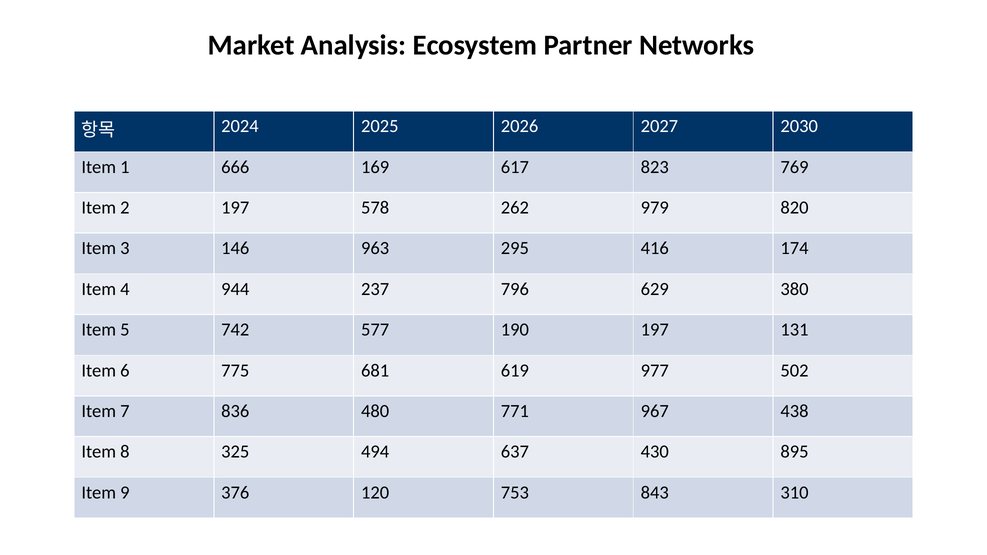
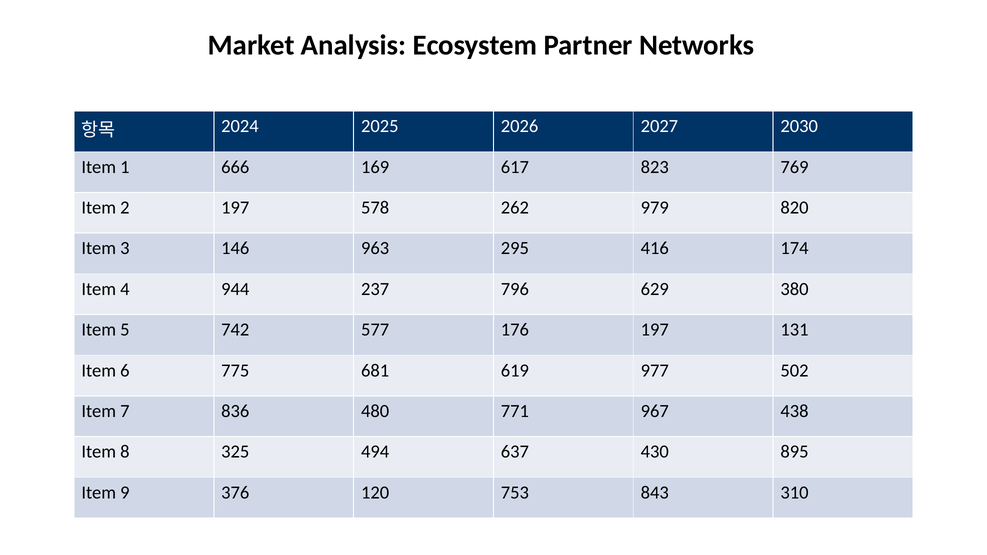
190: 190 -> 176
